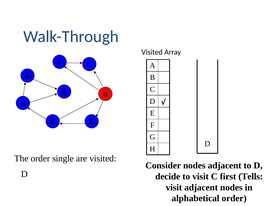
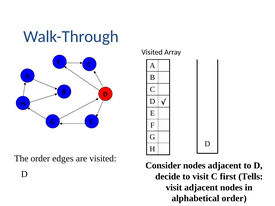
single: single -> edges
